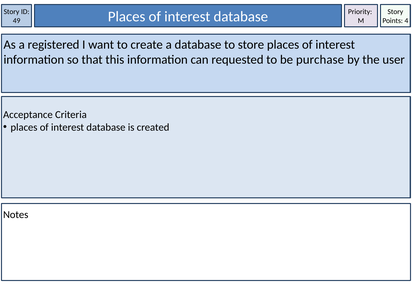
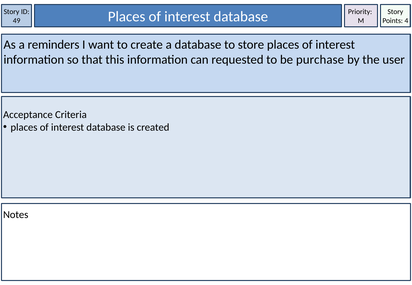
registered: registered -> reminders
